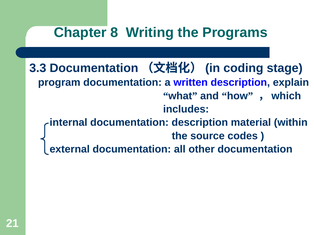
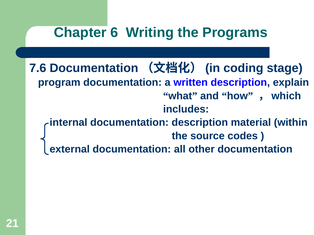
8: 8 -> 6
3.3: 3.3 -> 7.6
